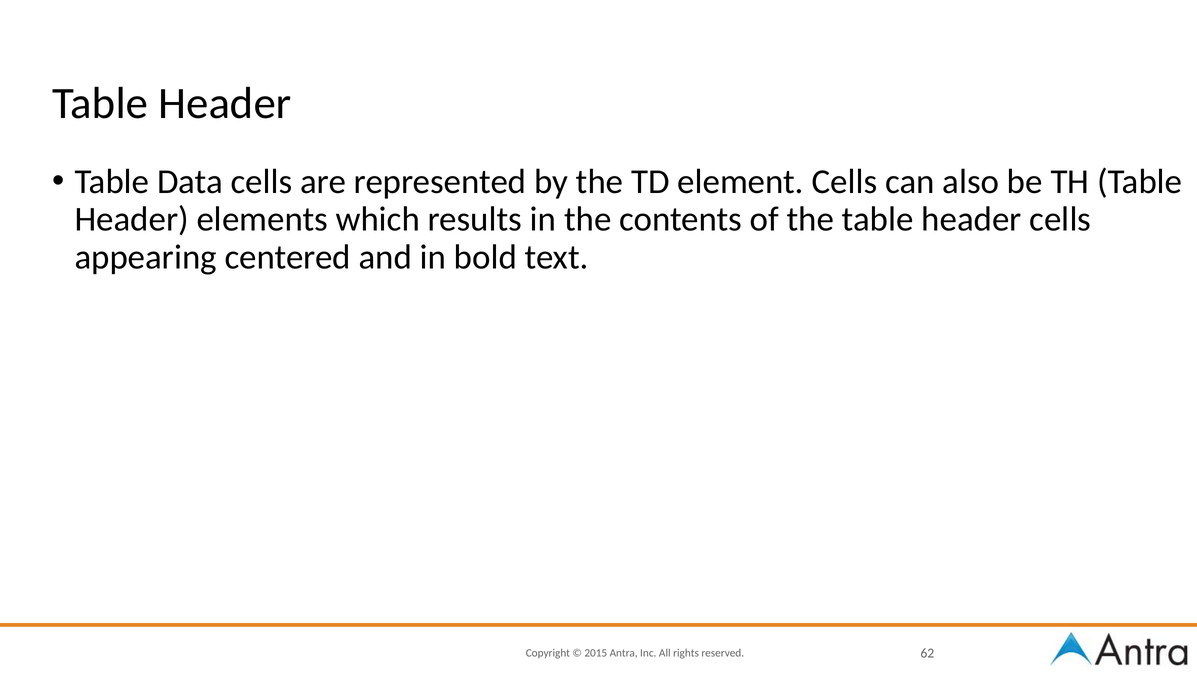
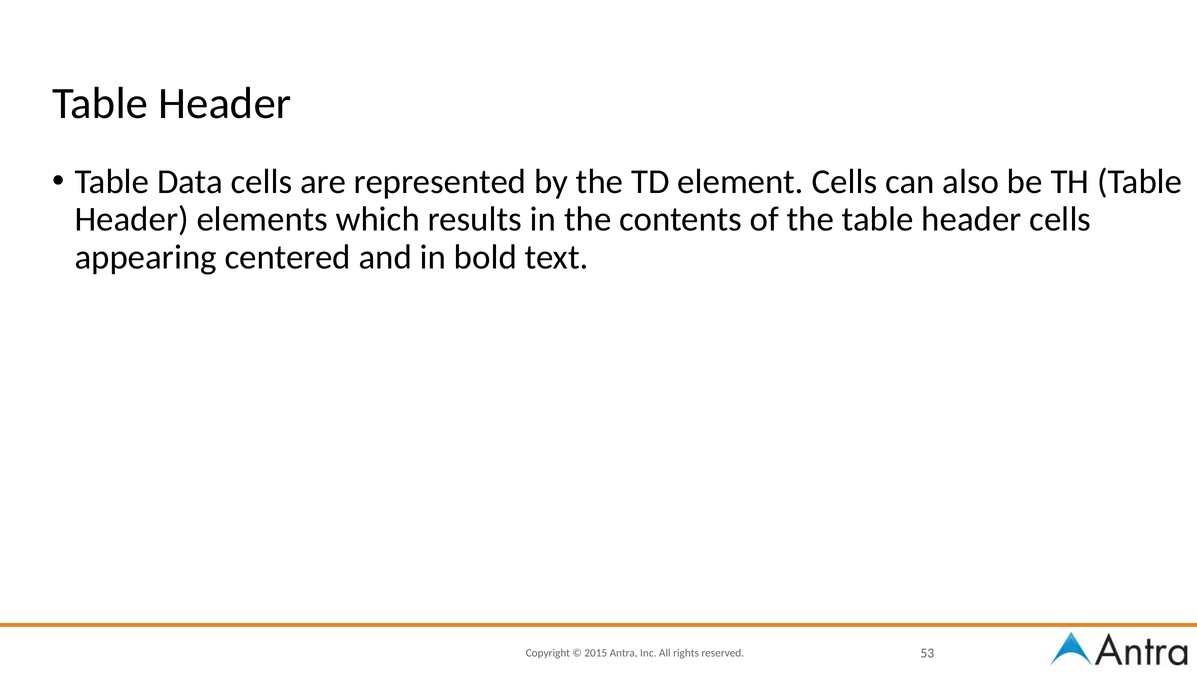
62: 62 -> 53
